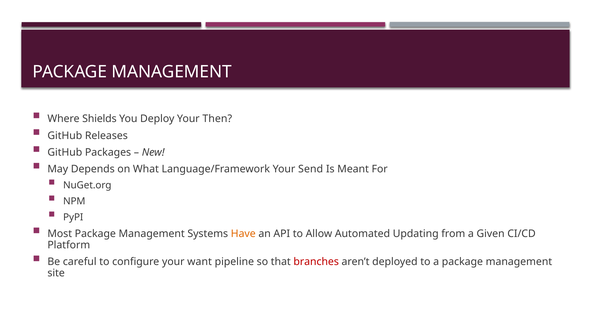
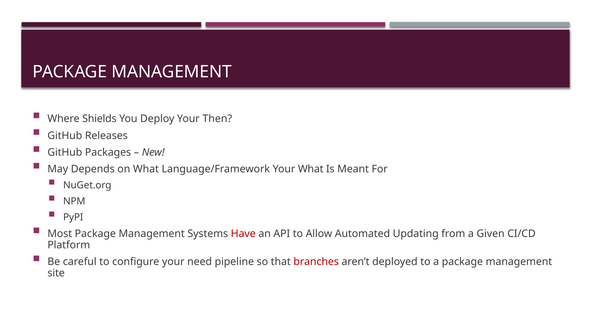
Your Send: Send -> What
Have colour: orange -> red
want: want -> need
